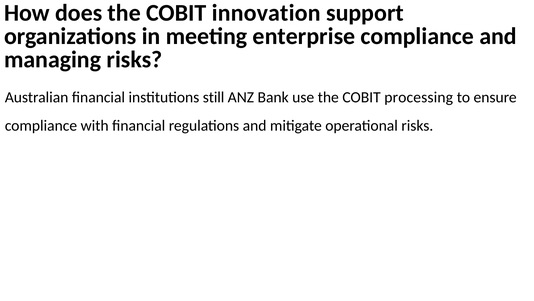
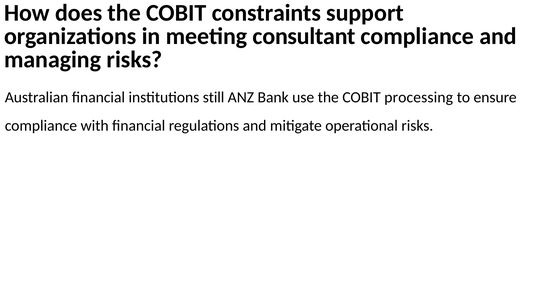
innovation: innovation -> constraints
enterprise: enterprise -> consultant
